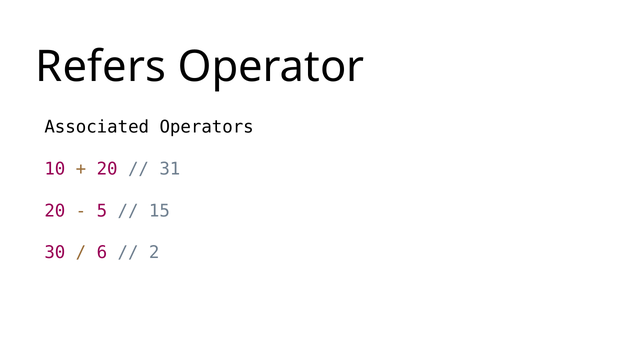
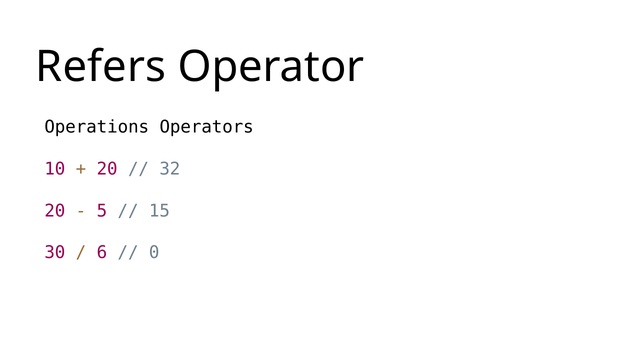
Associated: Associated -> Operations
31: 31 -> 32
2: 2 -> 0
